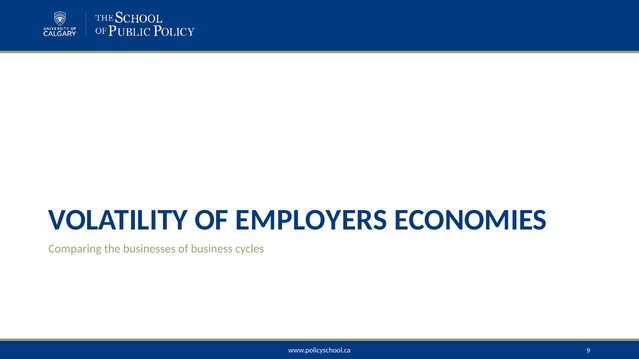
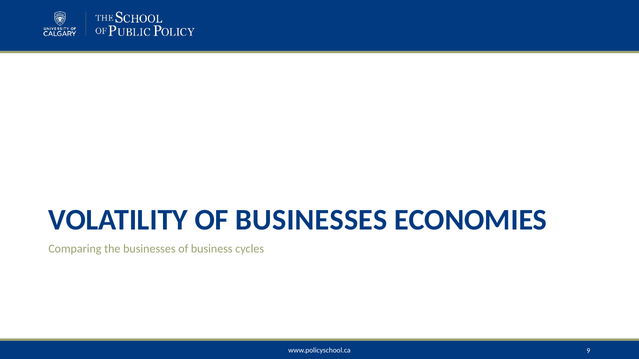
OF EMPLOYERS: EMPLOYERS -> BUSINESSES
